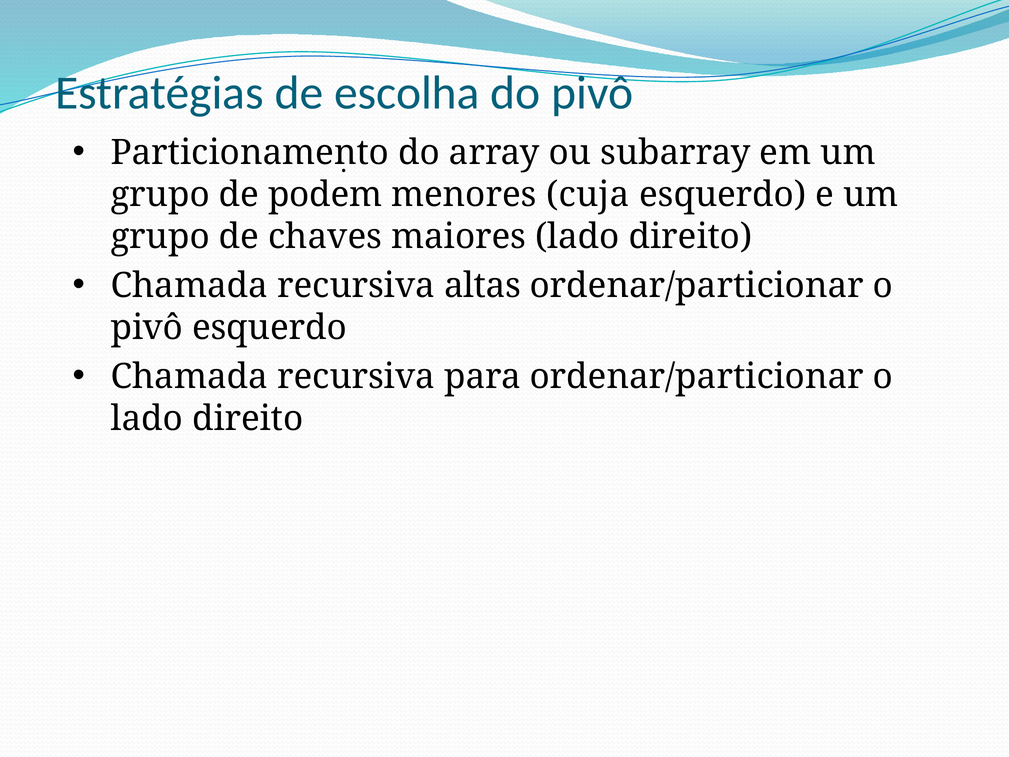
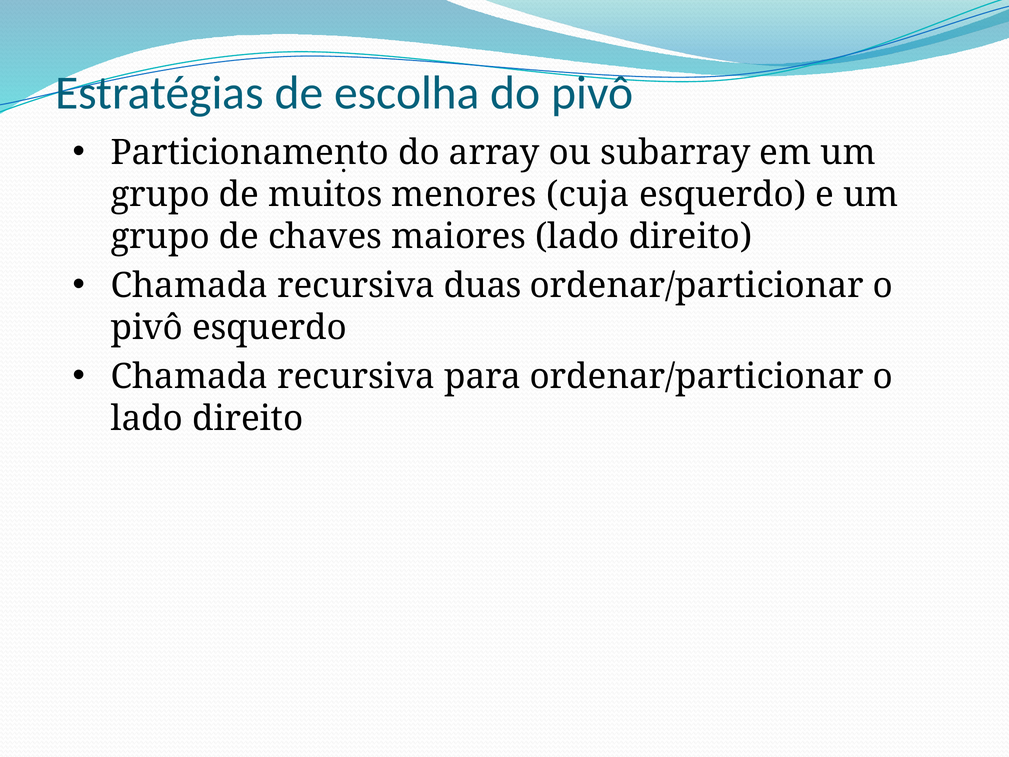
podem: podem -> muitos
altas: altas -> duas
